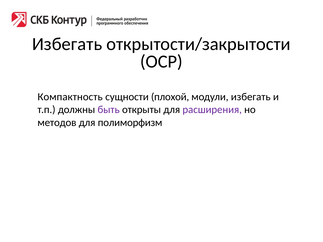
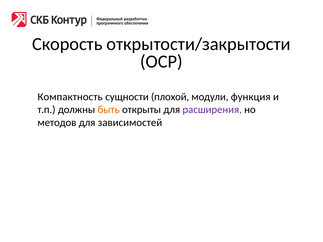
Избегать at (67, 44): Избегать -> Скорость
модули избегать: избегать -> функция
быть colour: purple -> orange
полиморфизм: полиморфизм -> зависимостей
